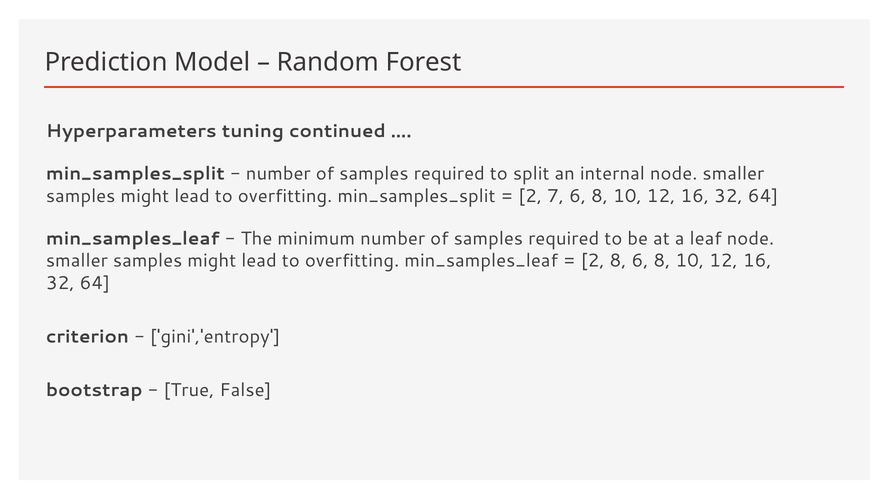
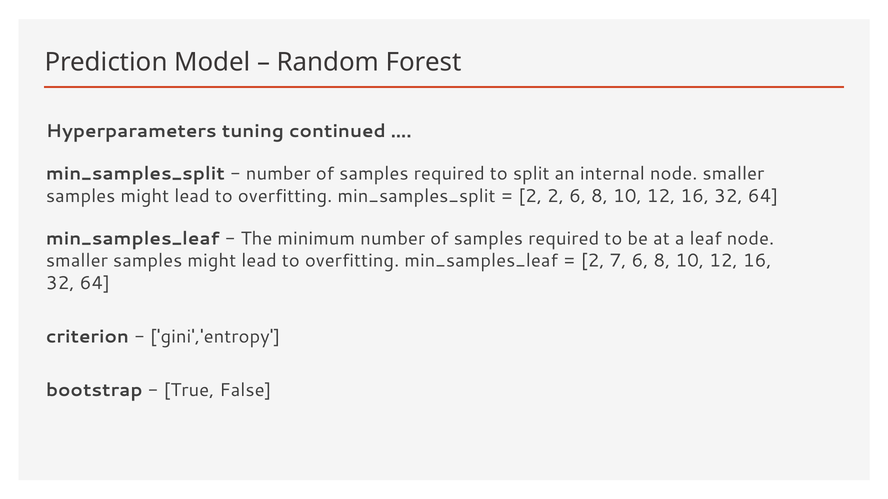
2 7: 7 -> 2
2 8: 8 -> 7
